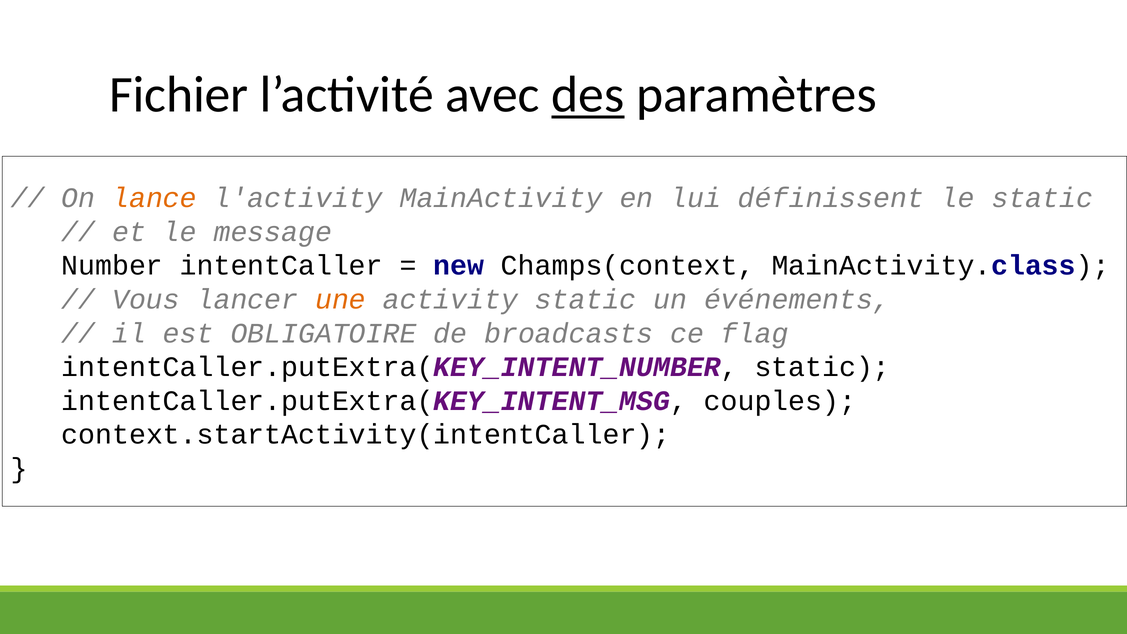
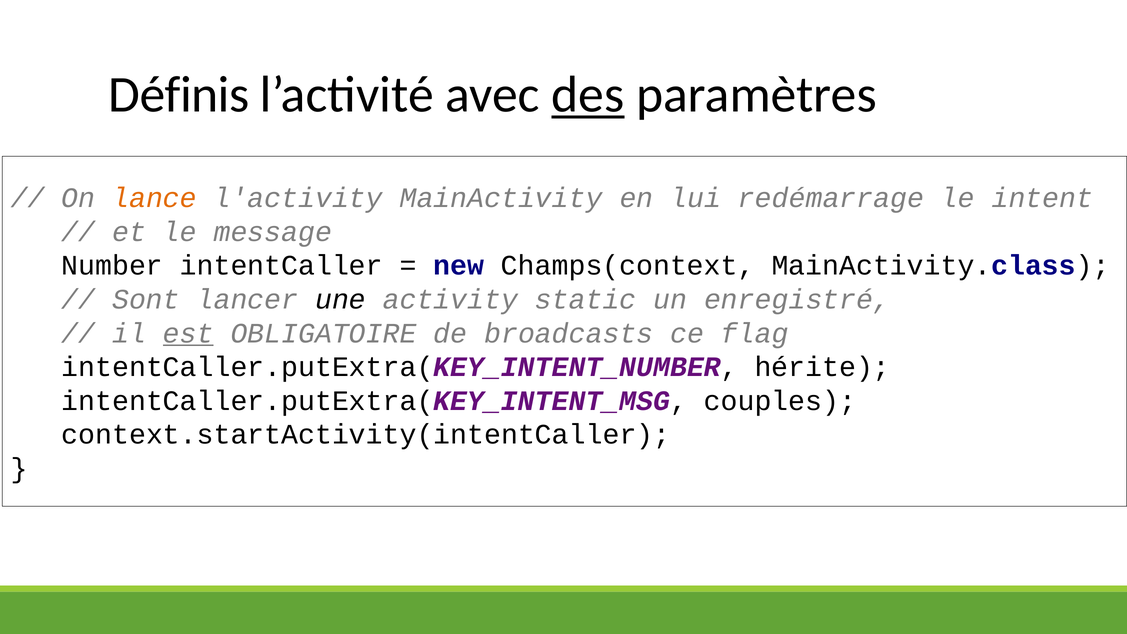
Fichier: Fichier -> Définis
définissent: définissent -> redémarrage
le static: static -> intent
Vous: Vous -> Sont
une colour: orange -> black
événements: événements -> enregistré
est underline: none -> present
intentCaller.putExtra(KEY_INTENT_NUMBER static: static -> hérite
